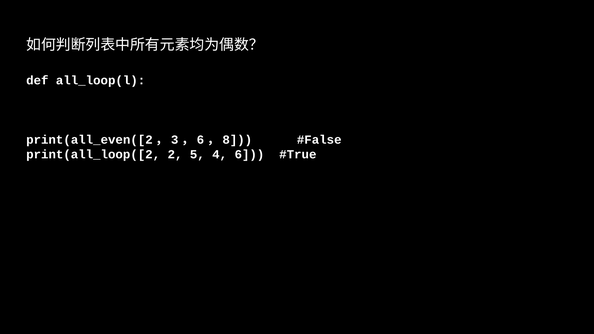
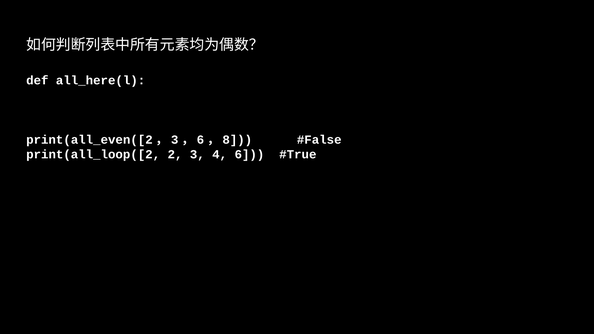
all_loop(l: all_loop(l -> all_here(l
5: 5 -> 3
